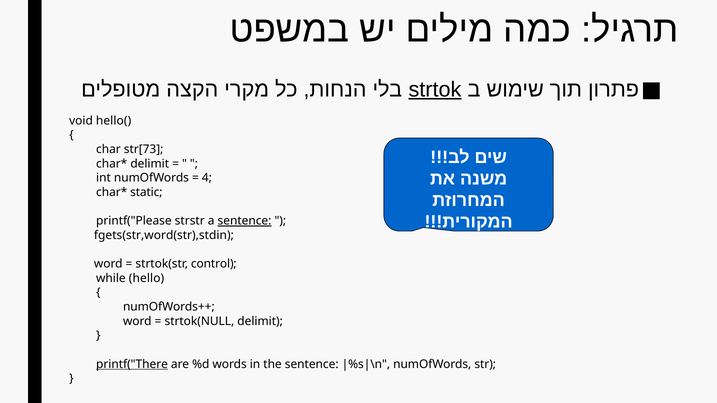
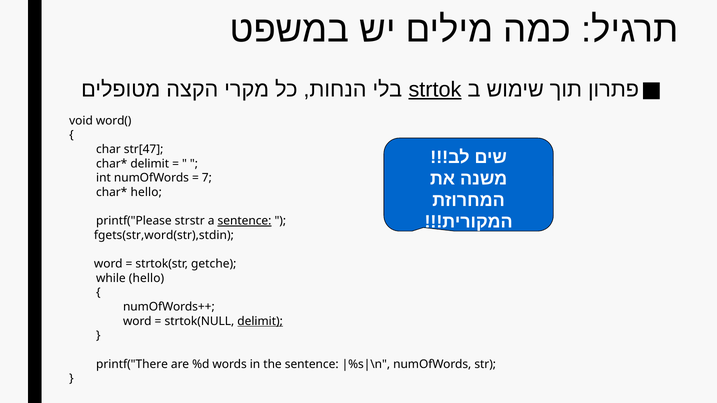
hello(: hello( -> word(
str[73: str[73 -> str[47
4: 4 -> 7
static at (146, 192): static -> hello
control: control -> getche
delimit at (260, 321) underline: none -> present
printf("There underline: present -> none
